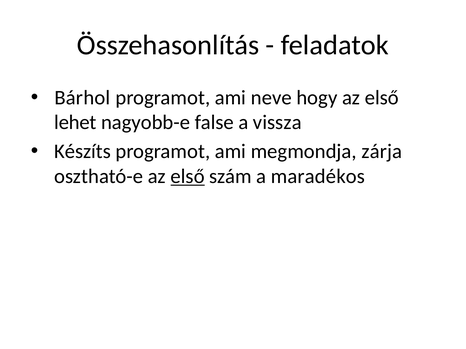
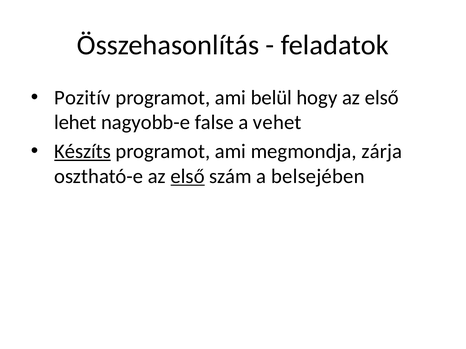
Bárhol: Bárhol -> Pozitív
neve: neve -> belül
vissza: vissza -> vehet
Készíts underline: none -> present
maradékos: maradékos -> belsejében
